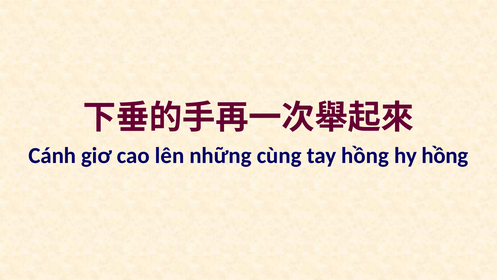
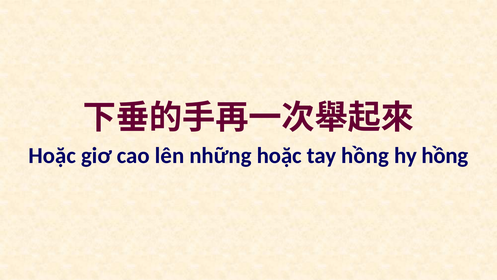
Cánh at (52, 156): Cánh -> Hoặc
những cùng: cùng -> hoặc
